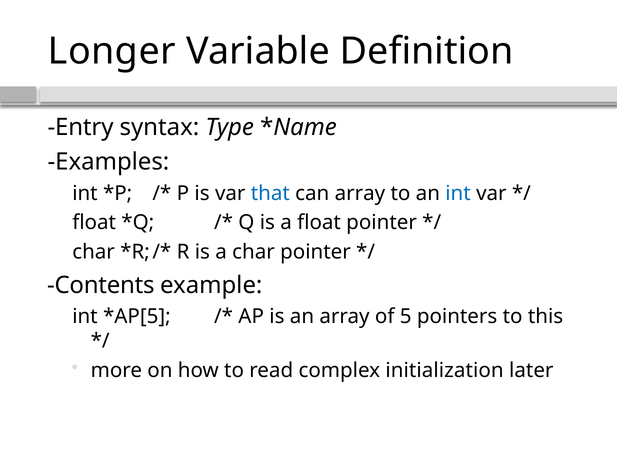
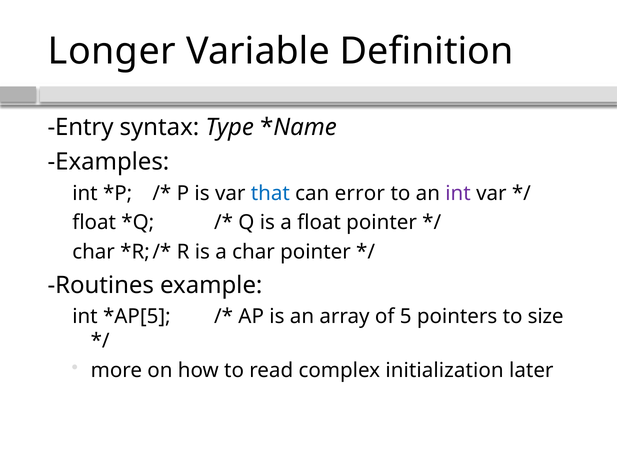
can array: array -> error
int at (458, 193) colour: blue -> purple
Contents: Contents -> Routines
this: this -> size
